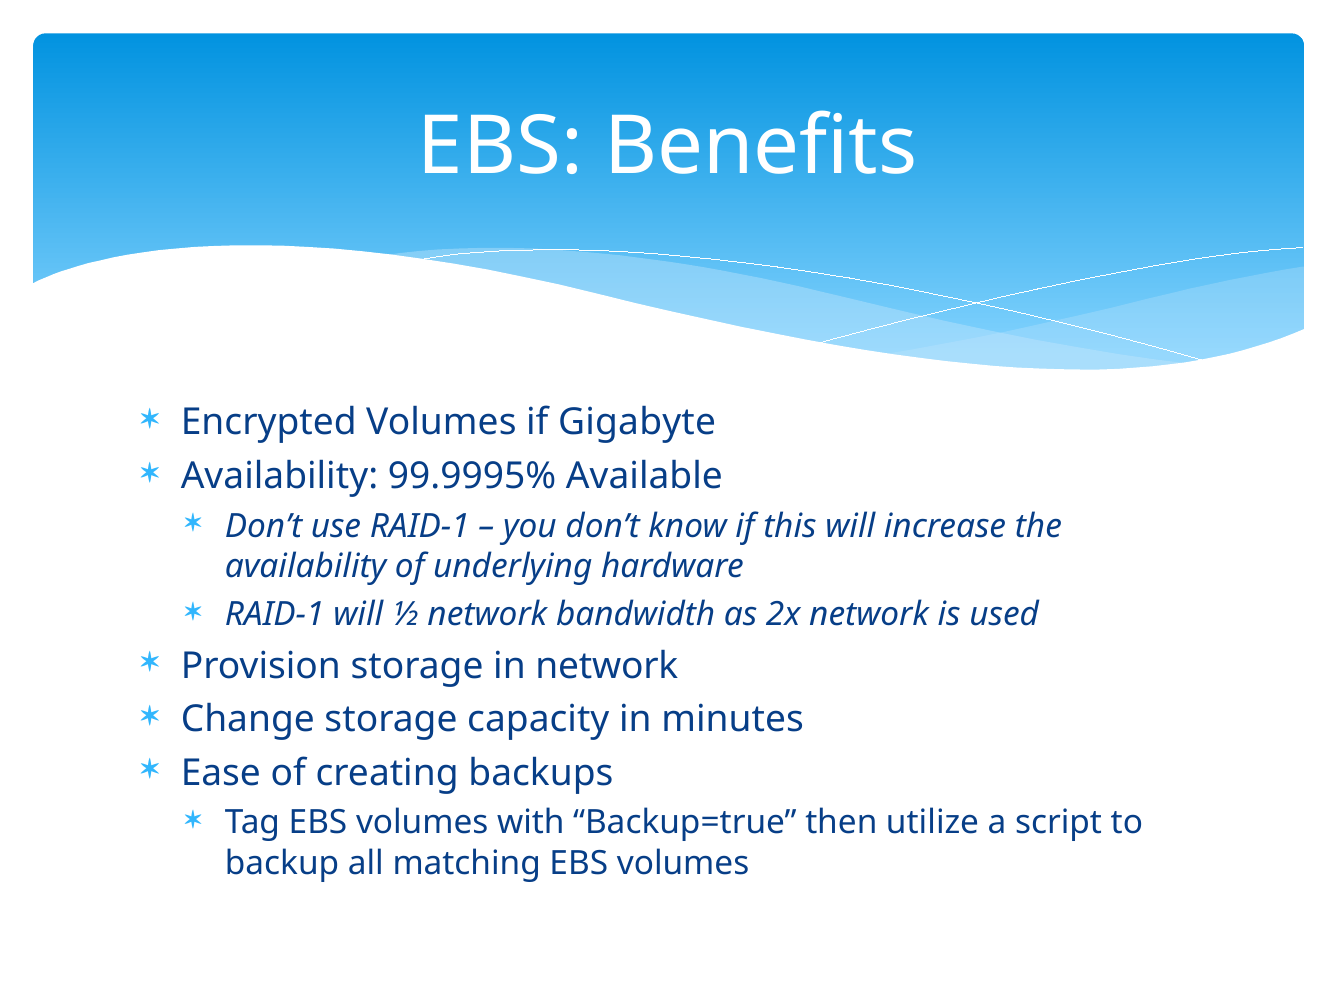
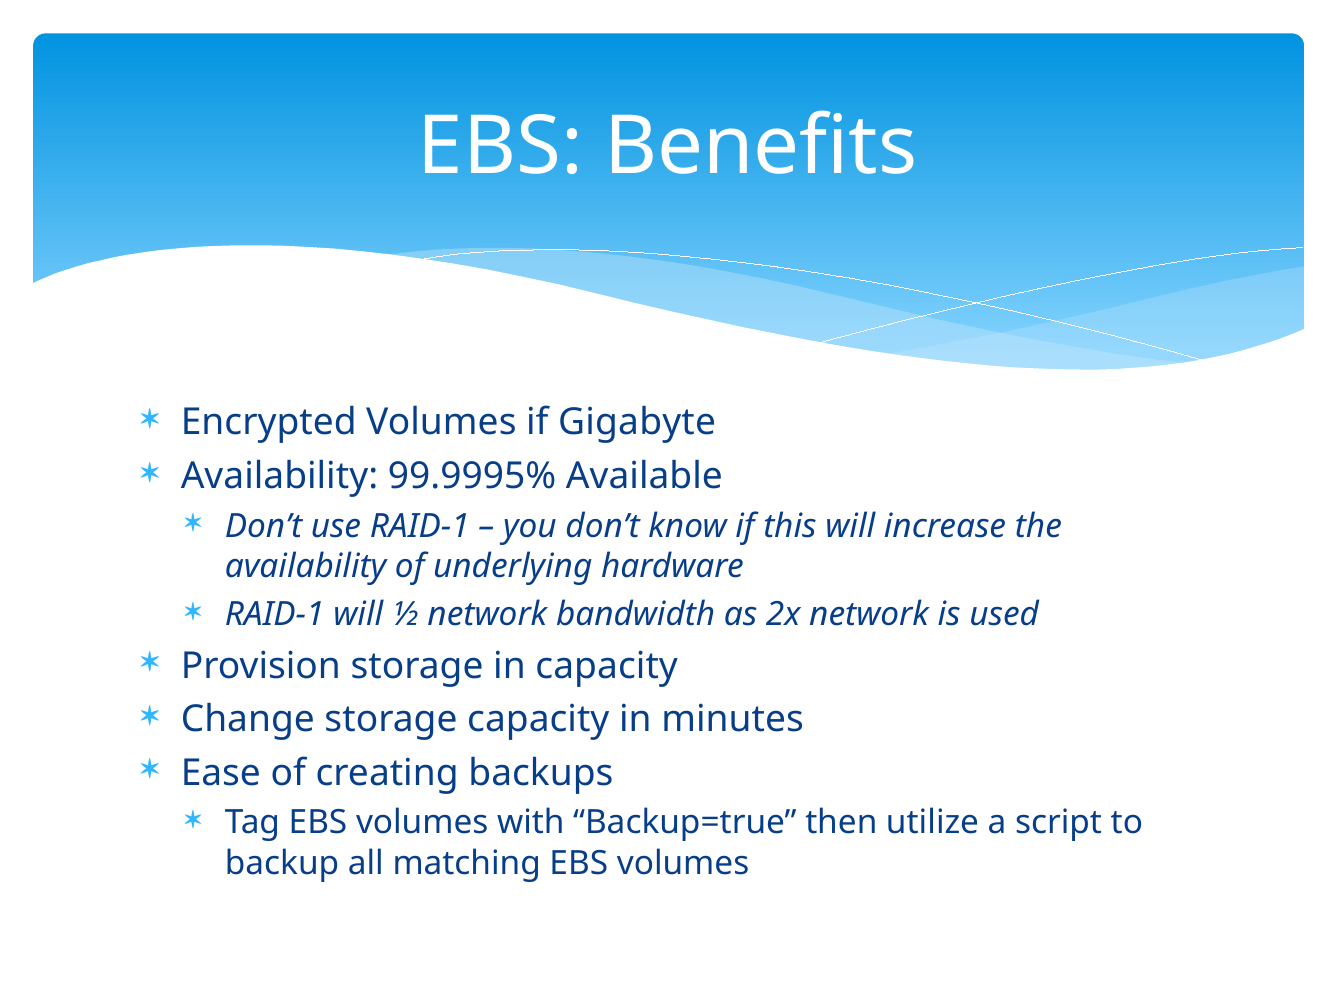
in network: network -> capacity
